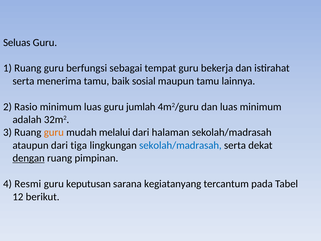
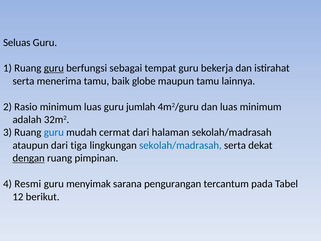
guru at (54, 68) underline: none -> present
sosial: sosial -> globe
guru at (54, 132) colour: orange -> blue
melalui: melalui -> cermat
keputusan: keputusan -> menyimak
kegiatanyang: kegiatanyang -> pengurangan
